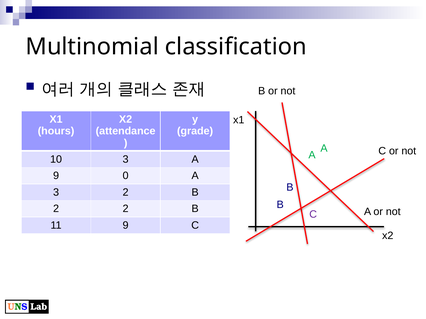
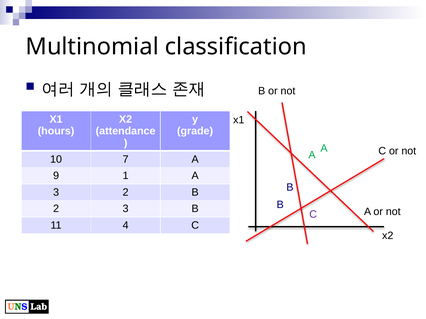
10 3: 3 -> 7
0: 0 -> 1
2 2: 2 -> 3
11 9: 9 -> 4
